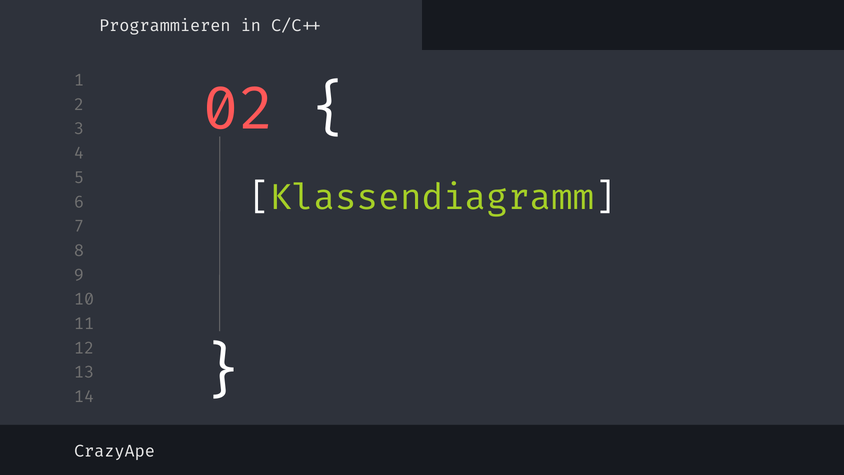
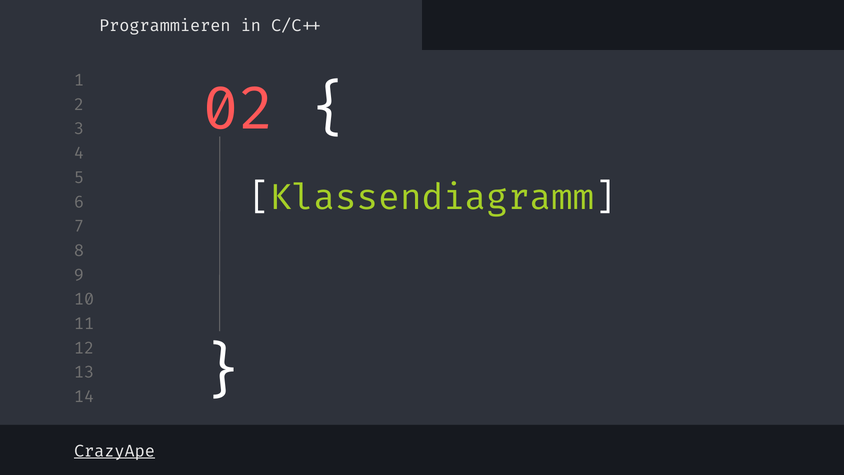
CrazyApe underline: none -> present
